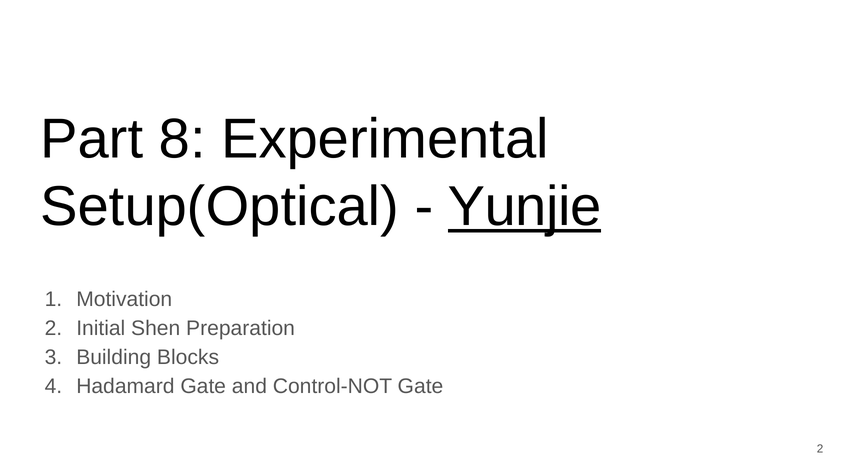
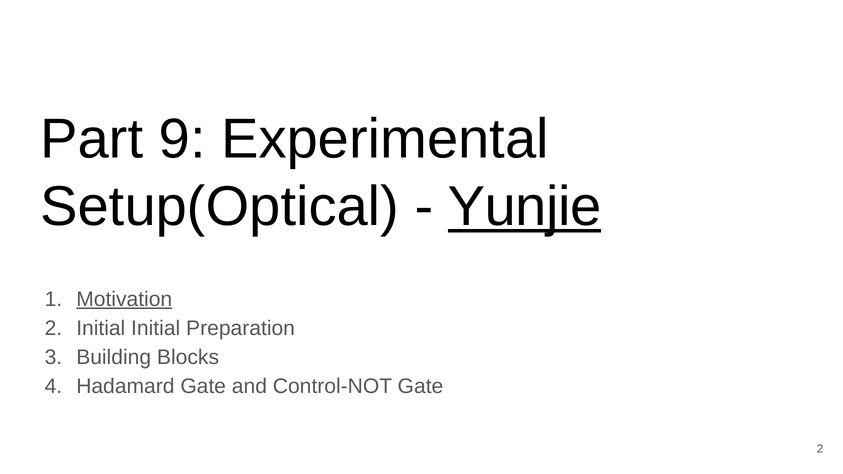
8: 8 -> 9
Motivation underline: none -> present
Initial Shen: Shen -> Initial
